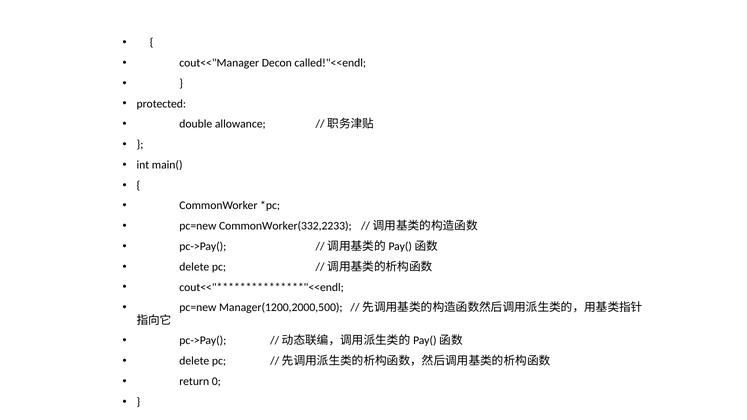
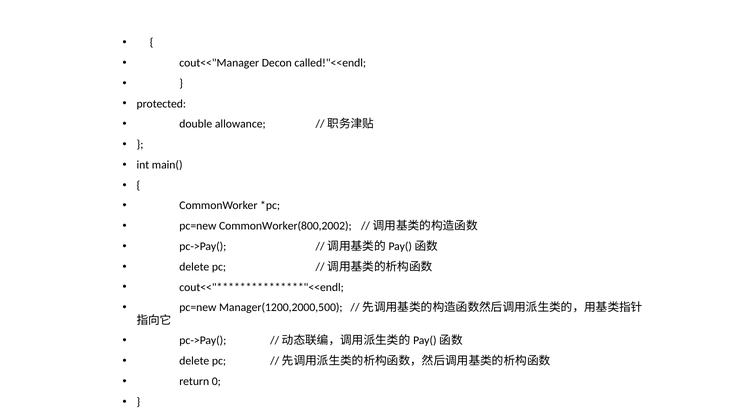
CommonWorker(332,2233: CommonWorker(332,2233 -> CommonWorker(800,2002
